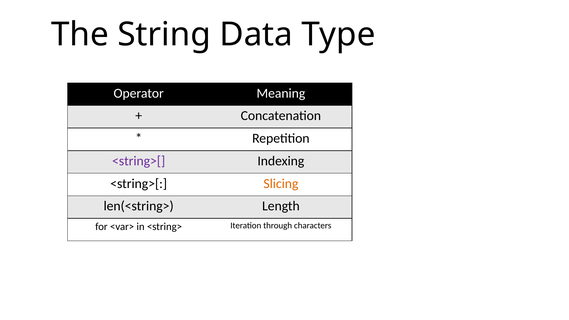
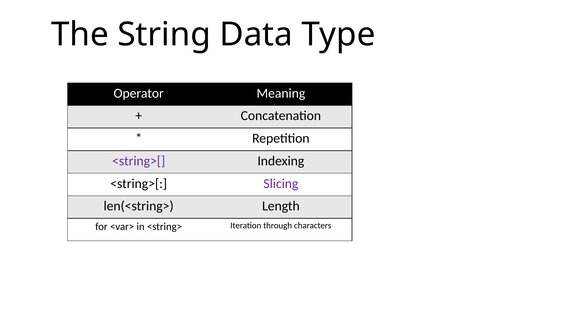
Slicing colour: orange -> purple
